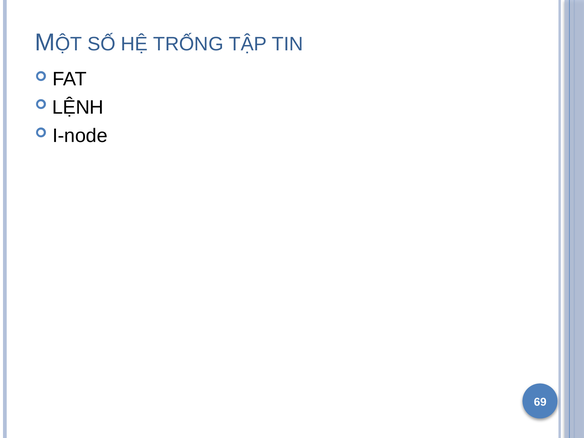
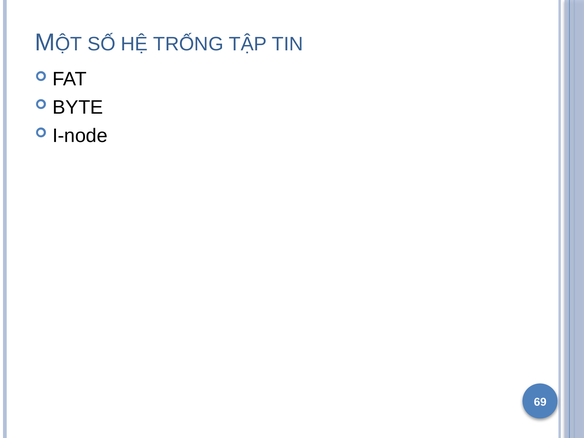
LỆNH: LỆNH -> BYTE
